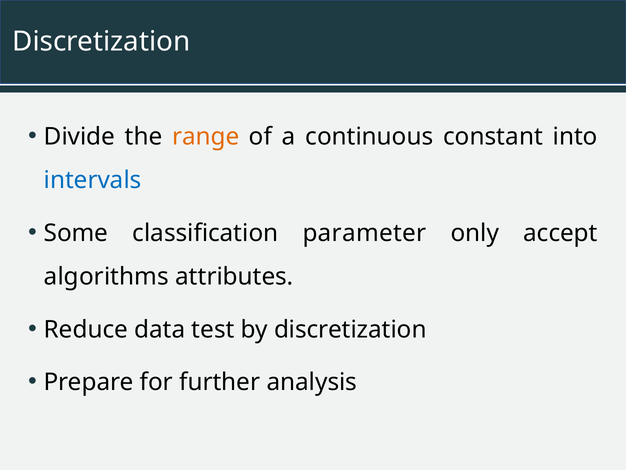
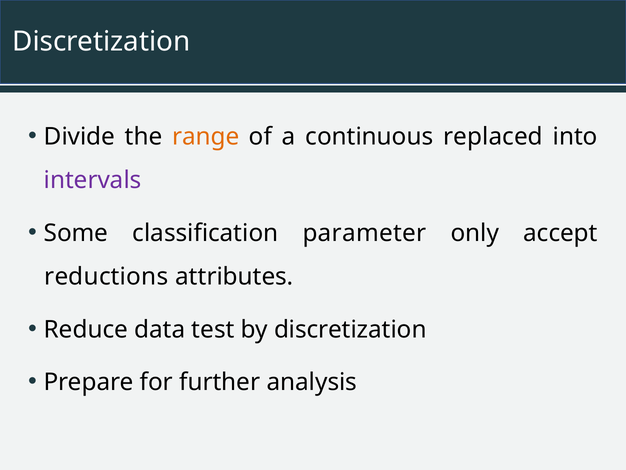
constant: constant -> replaced
intervals colour: blue -> purple
algorithms: algorithms -> reductions
